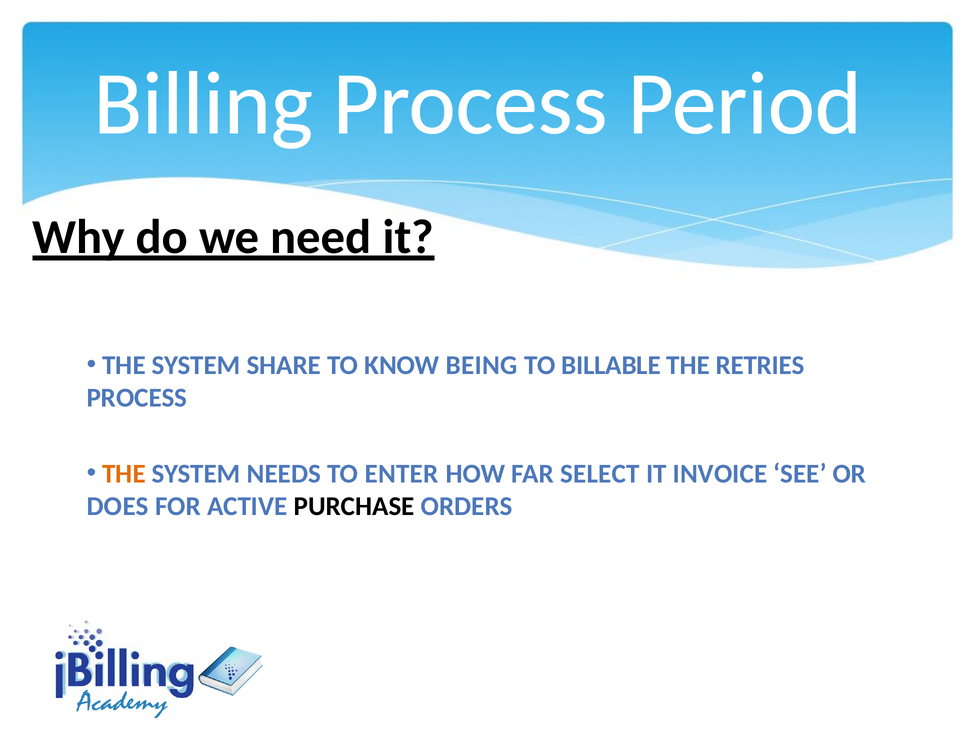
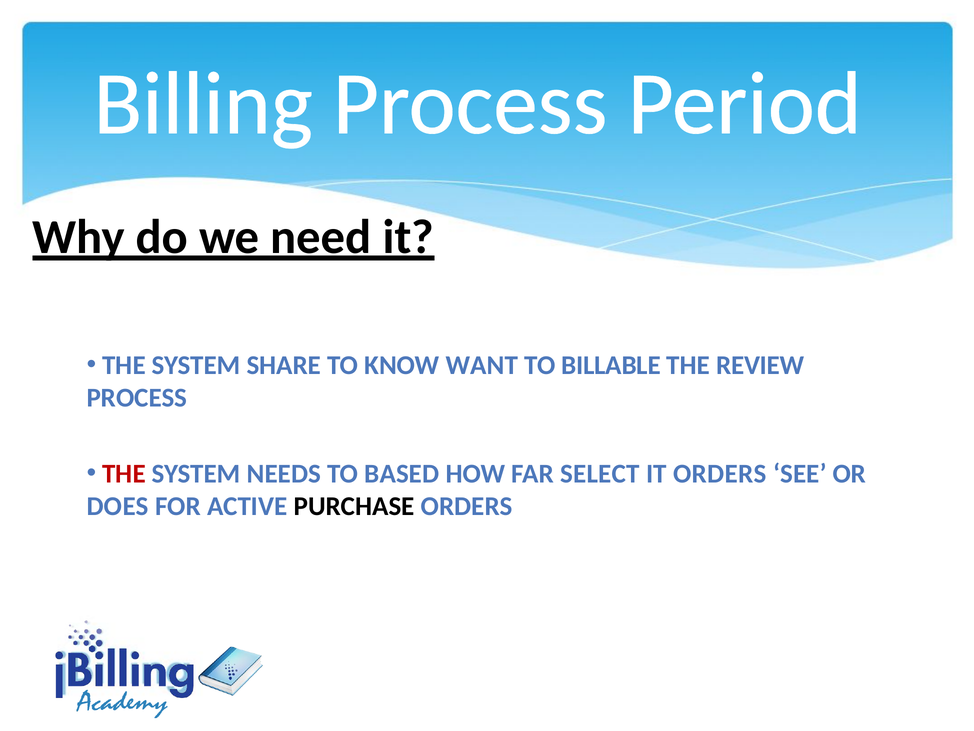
BEING: BEING -> WANT
RETRIES: RETRIES -> REVIEW
THE at (124, 474) colour: orange -> red
ENTER: ENTER -> BASED
IT INVOICE: INVOICE -> ORDERS
